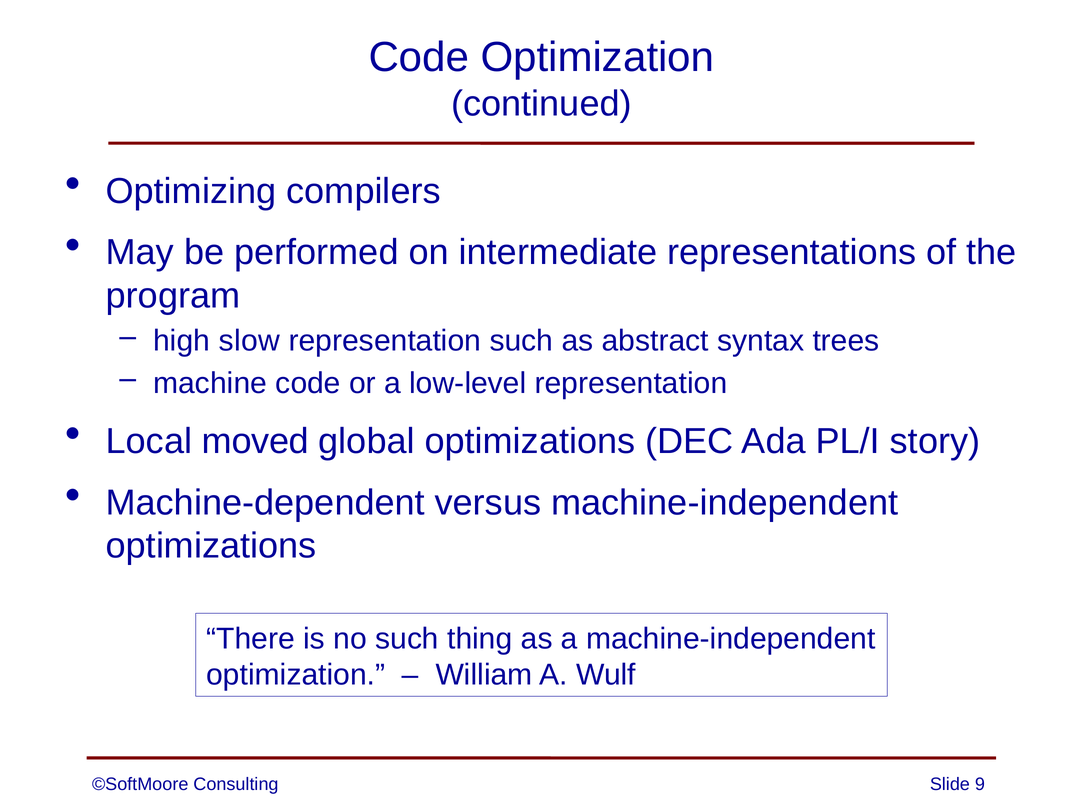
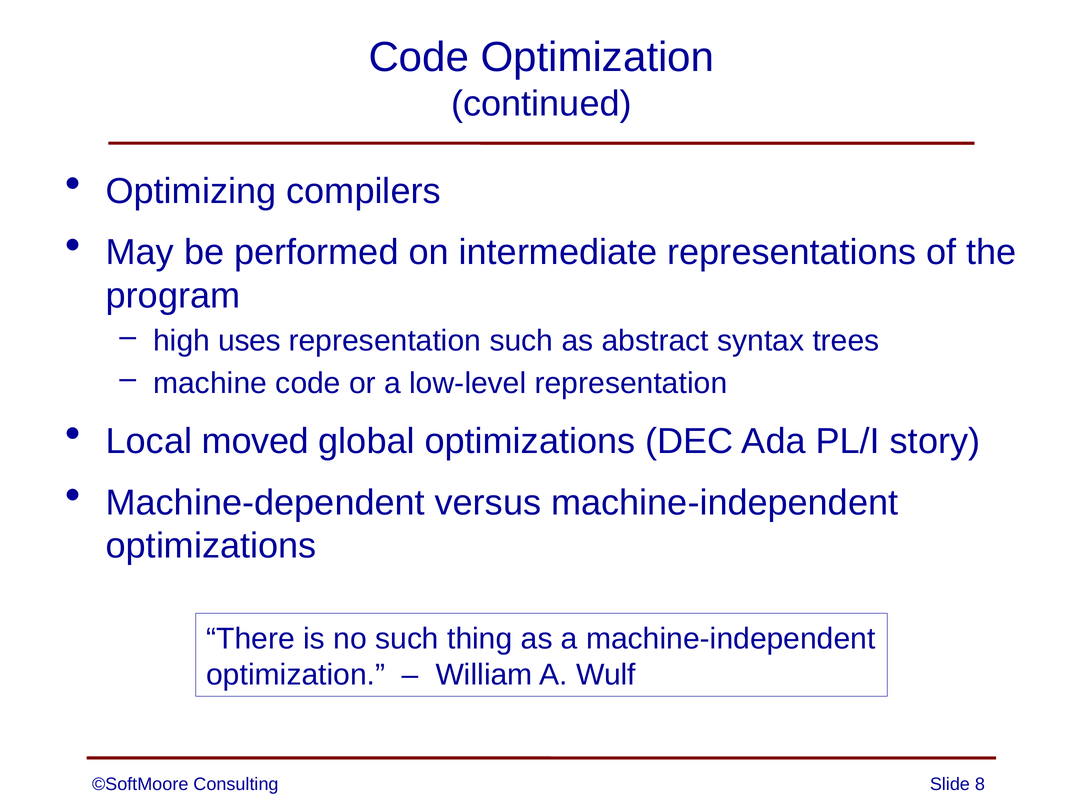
slow: slow -> uses
9: 9 -> 8
